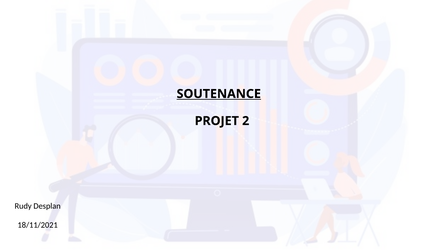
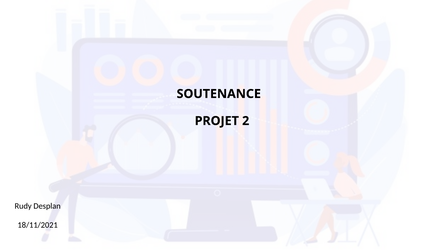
SOUTENANCE underline: present -> none
